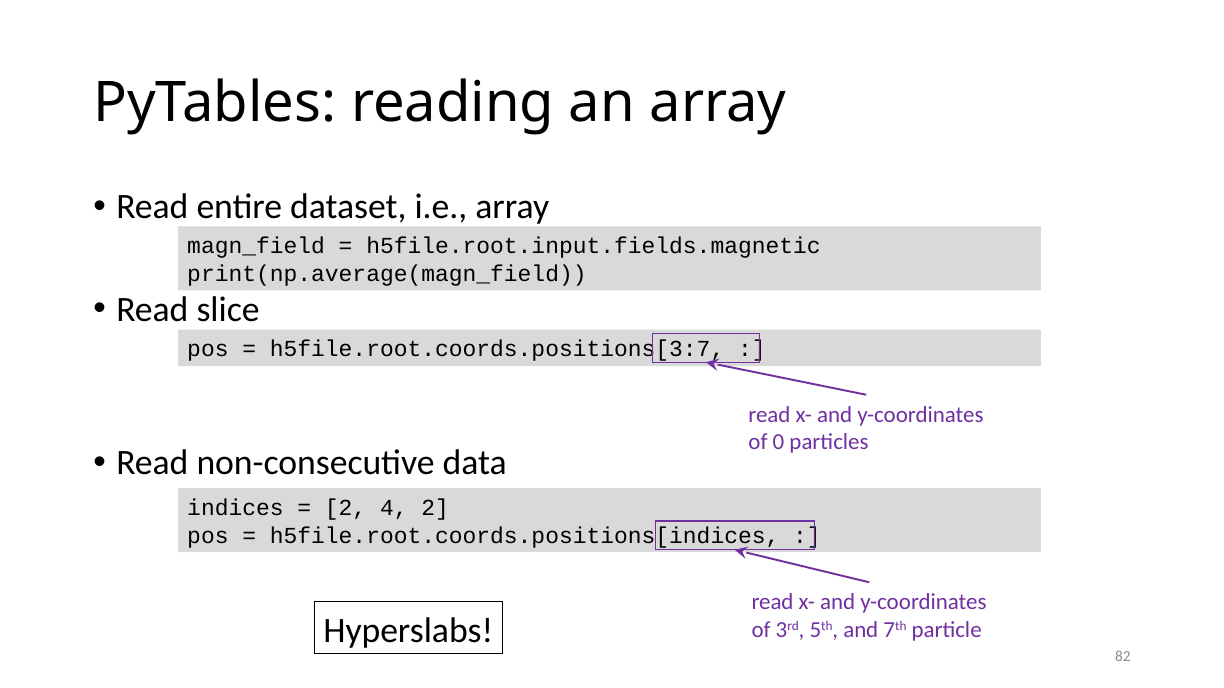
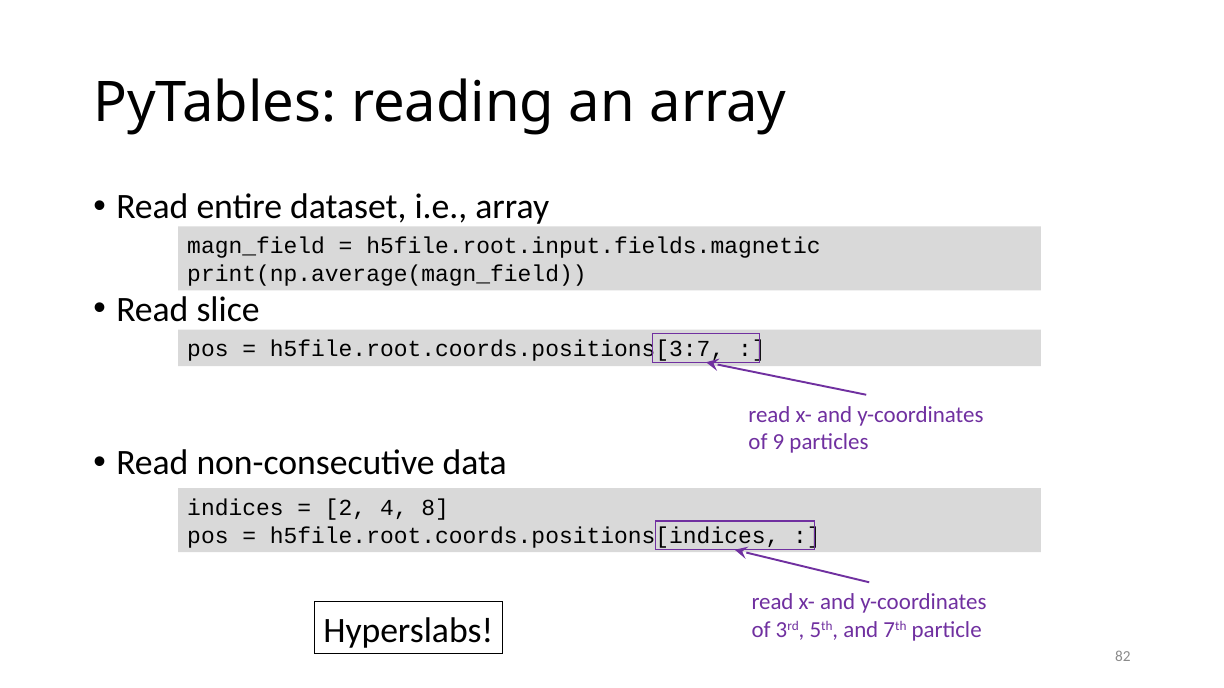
0: 0 -> 9
4 2: 2 -> 8
